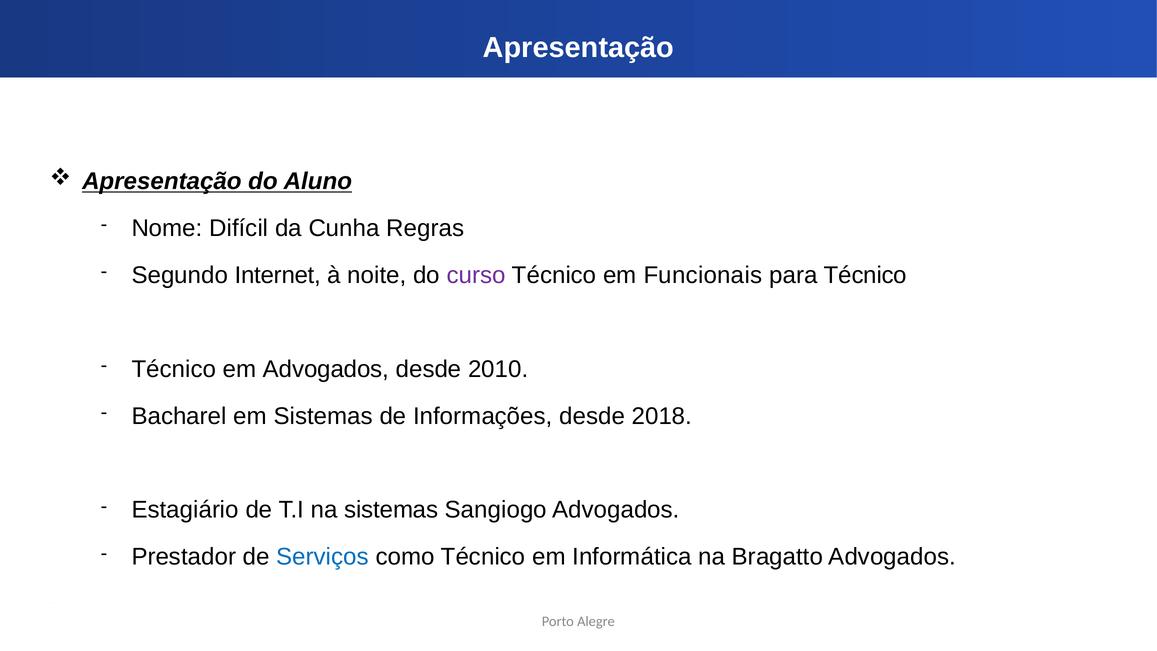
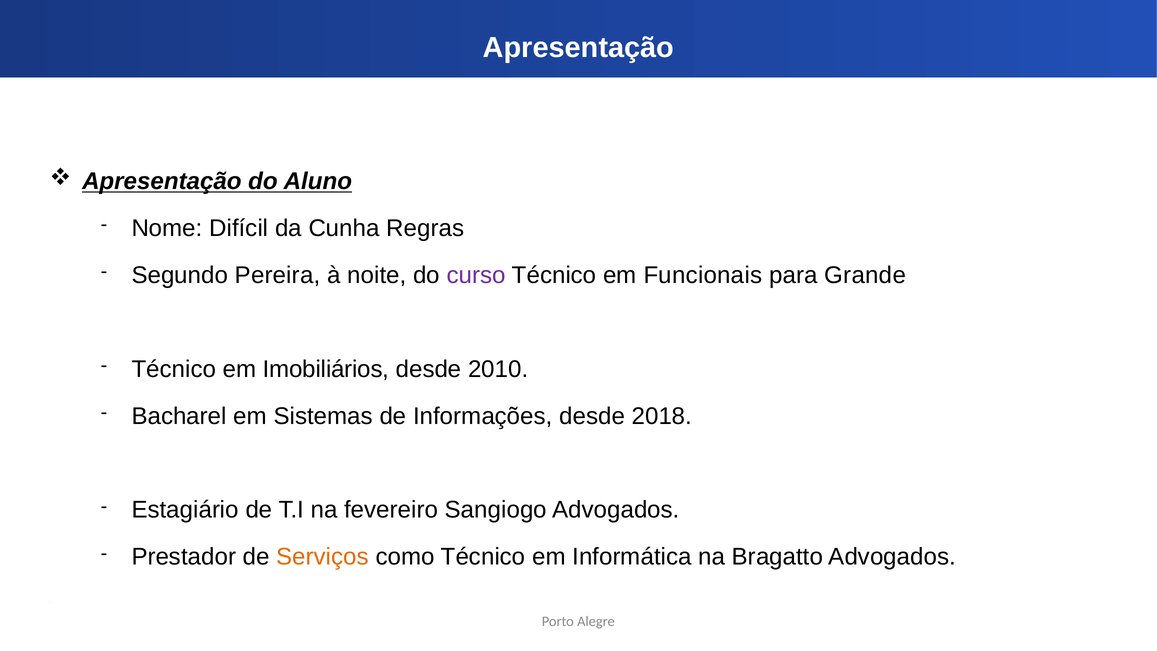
Internet: Internet -> Pereira
para Técnico: Técnico -> Grande
em Advogados: Advogados -> Imobiliários
na sistemas: sistemas -> fevereiro
Serviços colour: blue -> orange
